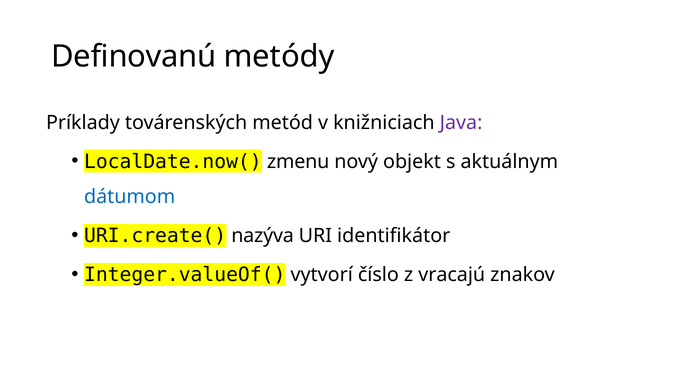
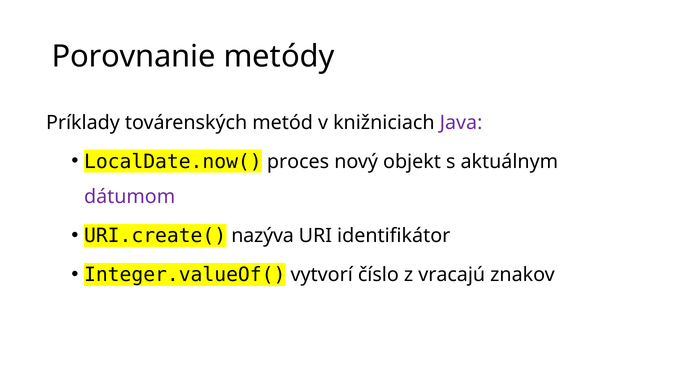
Definovanú: Definovanú -> Porovnanie
zmenu: zmenu -> proces
dátumom colour: blue -> purple
